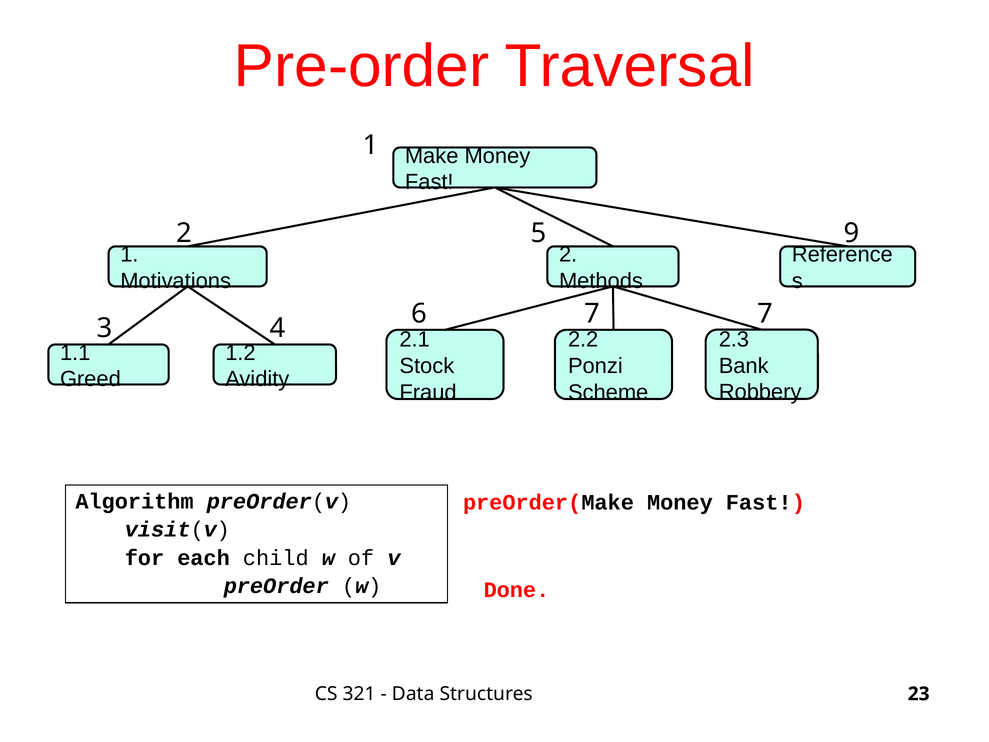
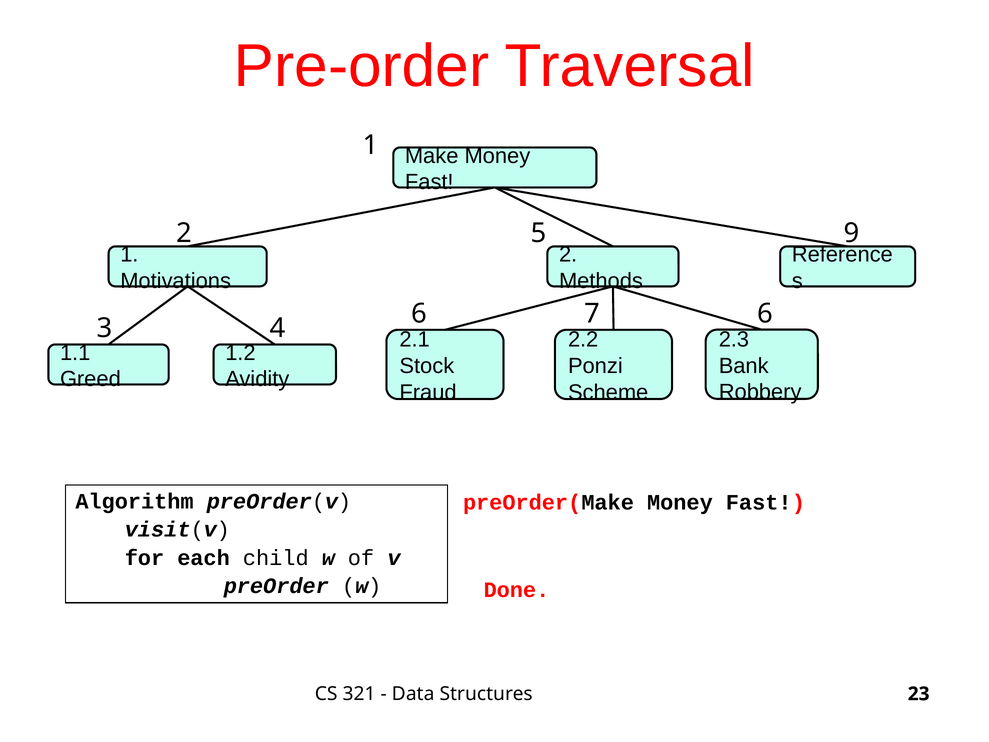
7 7: 7 -> 6
